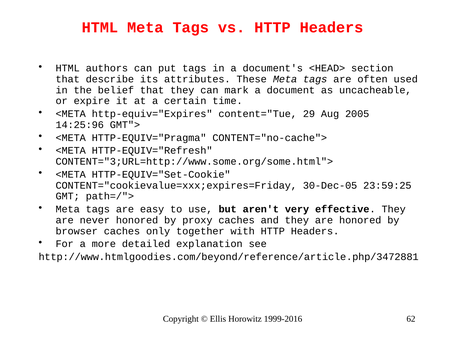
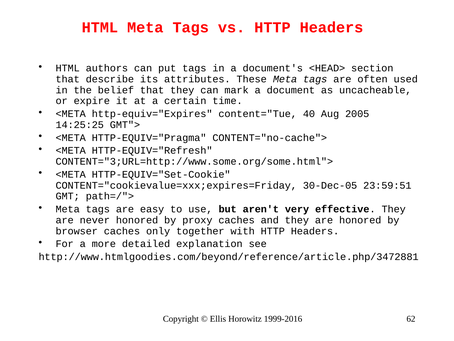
29: 29 -> 40
14:25:96: 14:25:96 -> 14:25:25
23:59:25: 23:59:25 -> 23:59:51
